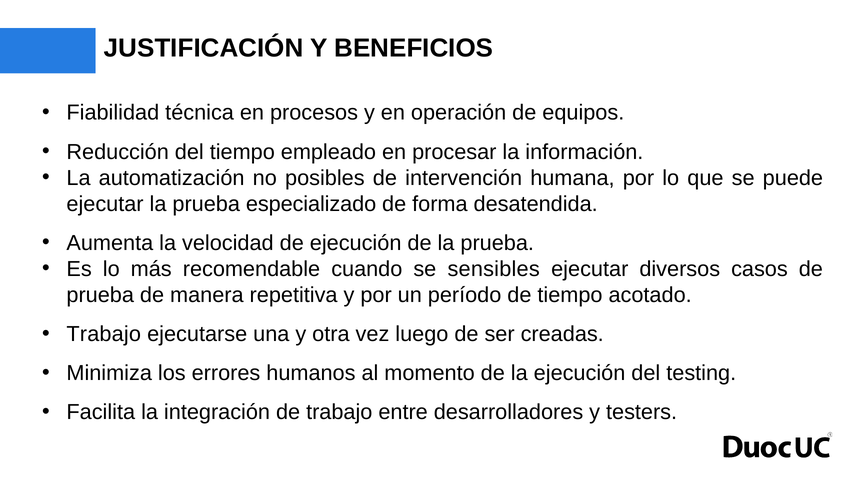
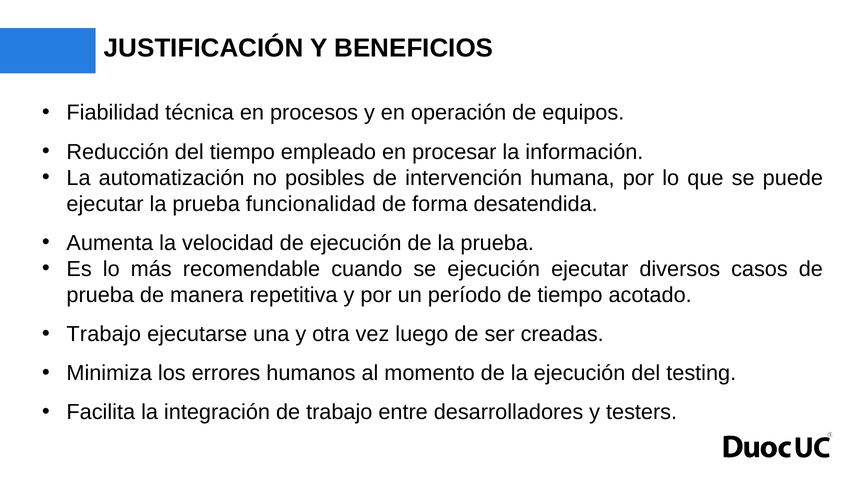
especializado: especializado -> funcionalidad
se sensibles: sensibles -> ejecución
